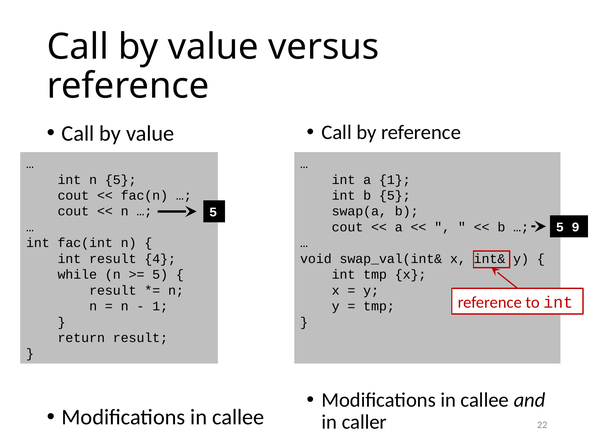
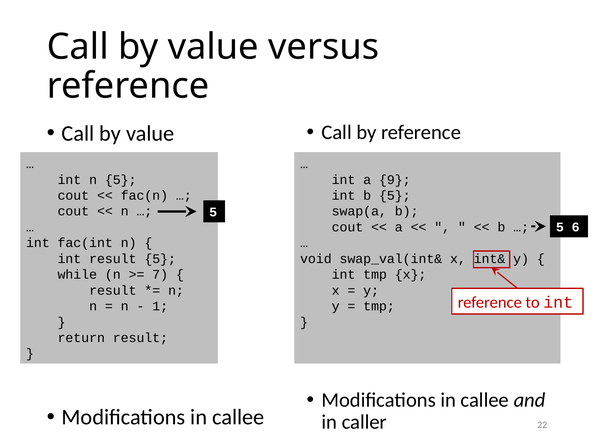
a 1: 1 -> 9
9: 9 -> 6
result 4: 4 -> 5
5 at (160, 275): 5 -> 7
